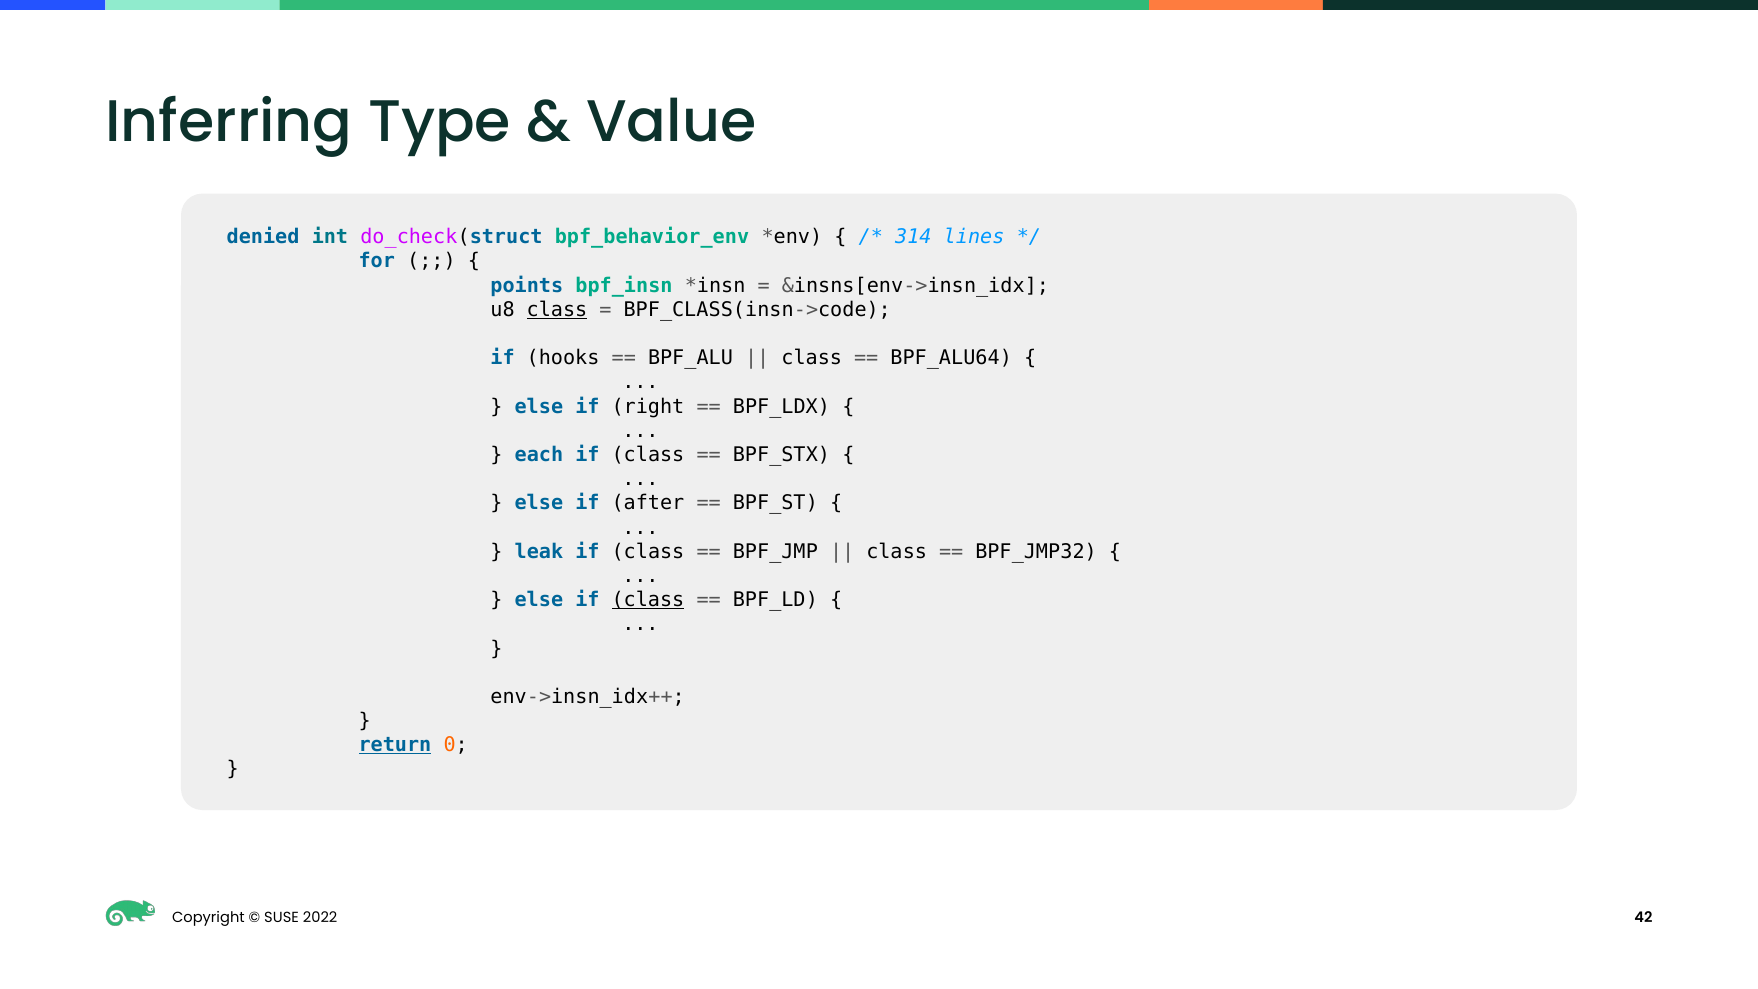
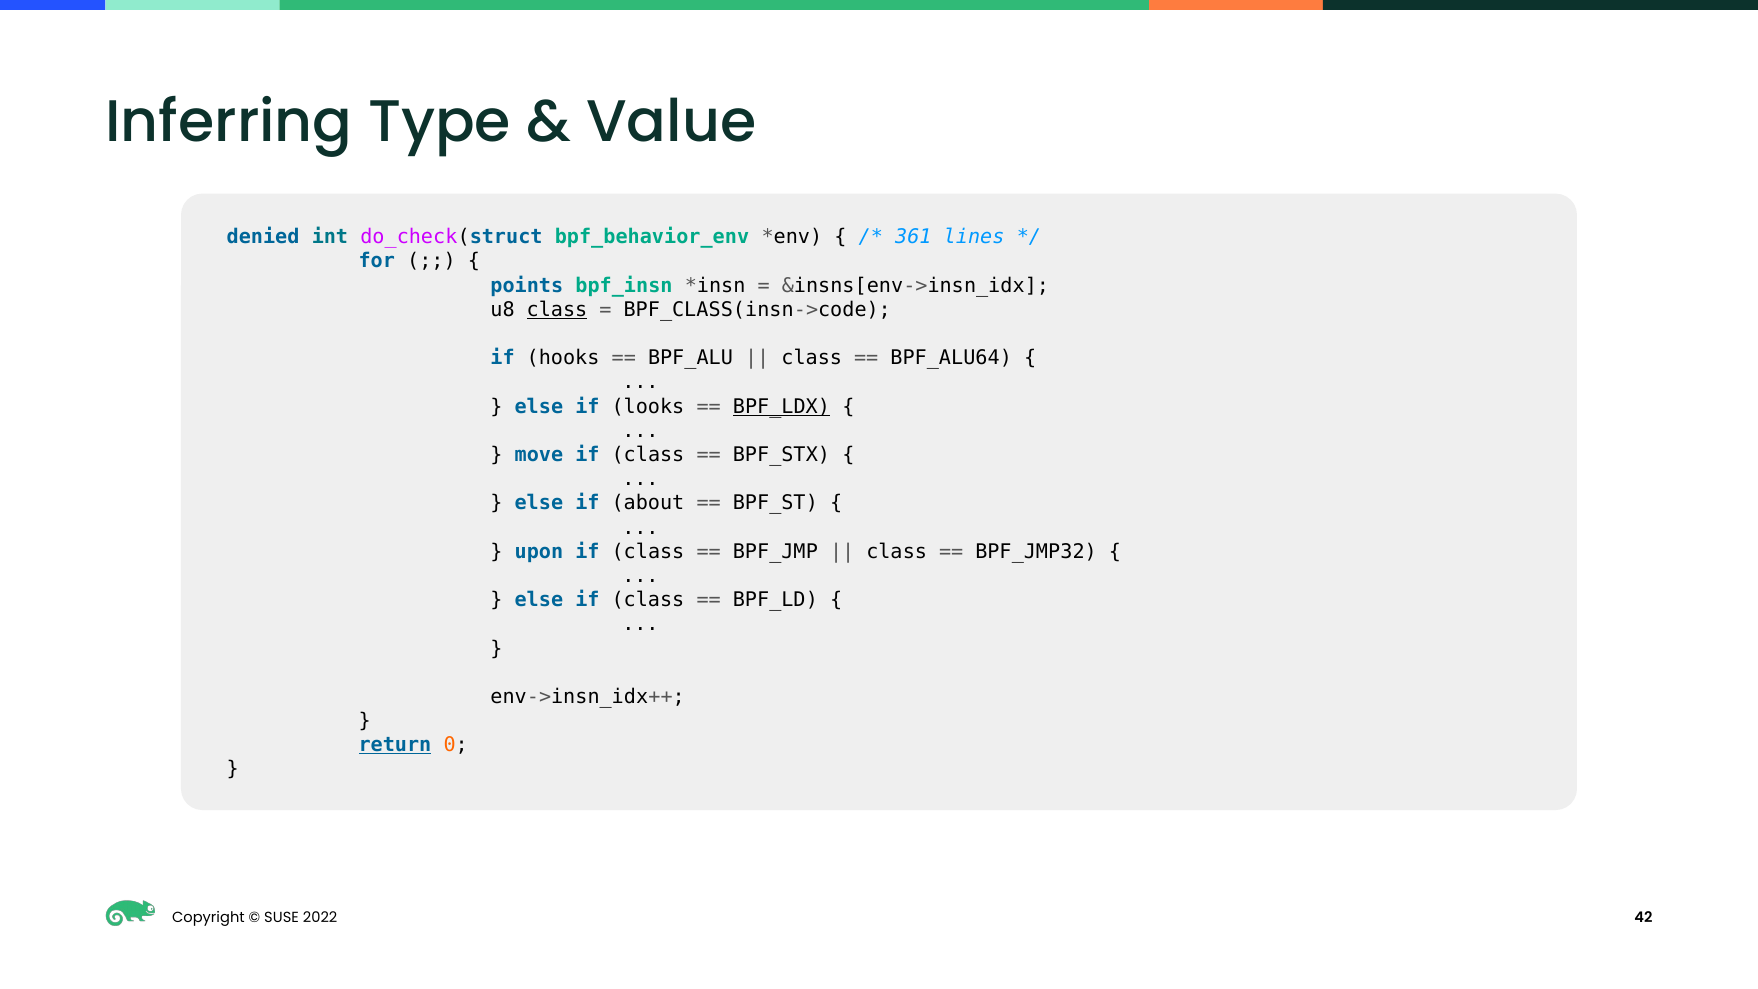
314: 314 -> 361
right: right -> looks
BPF_LDX underline: none -> present
each: each -> move
after: after -> about
leak: leak -> upon
class at (648, 600) underline: present -> none
